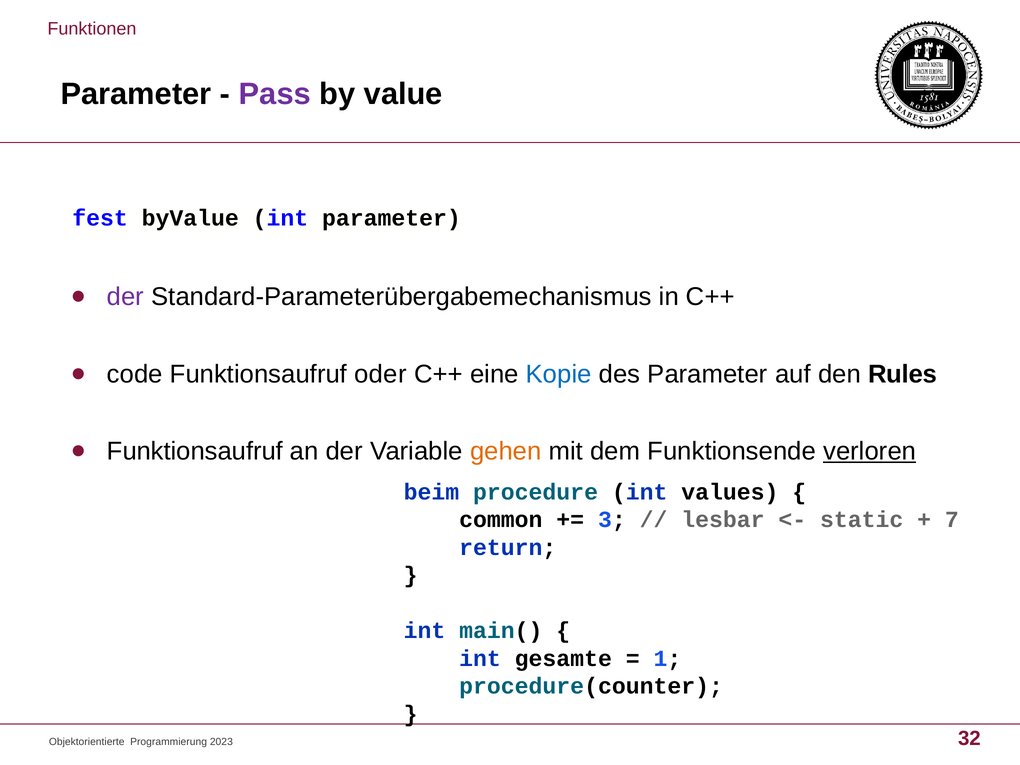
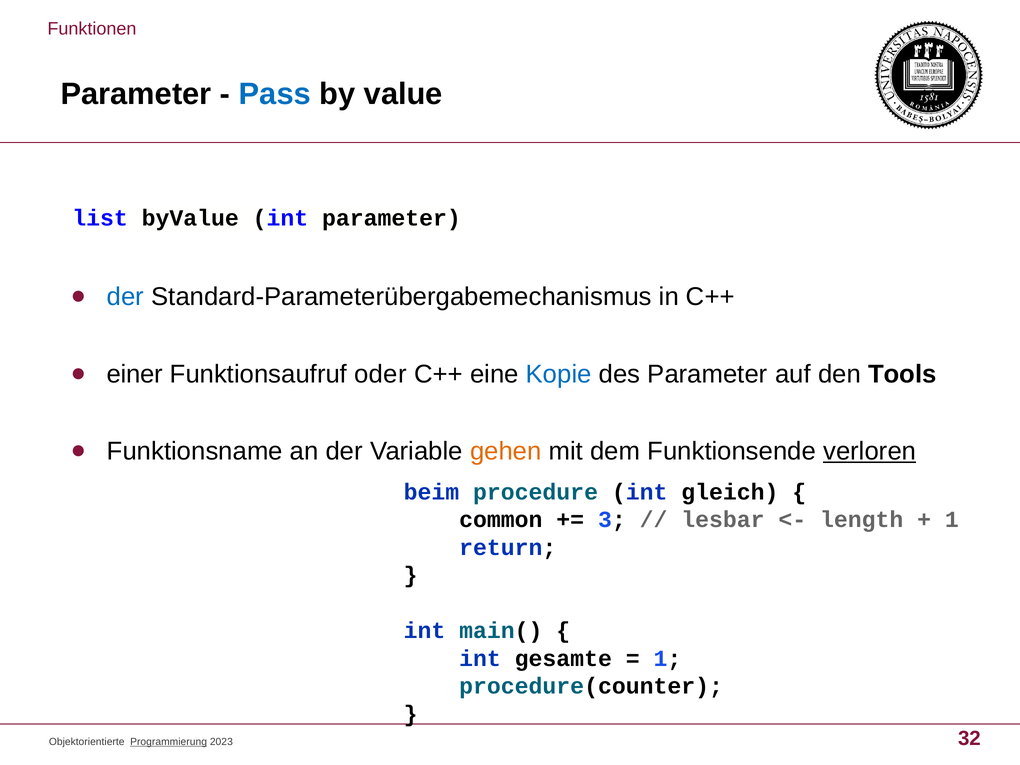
Pass colour: purple -> blue
fest: fest -> list
der at (125, 297) colour: purple -> blue
code: code -> einer
Rules: Rules -> Tools
Funktionsaufruf at (195, 451): Funktionsaufruf -> Funktionsname
values: values -> gleich
static: static -> length
7 at (952, 520): 7 -> 1
Programmierung underline: none -> present
